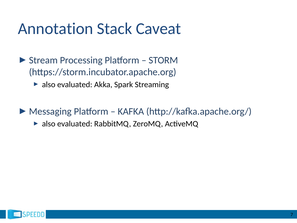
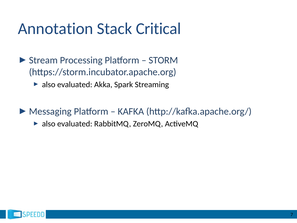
Caveat: Caveat -> Critical
